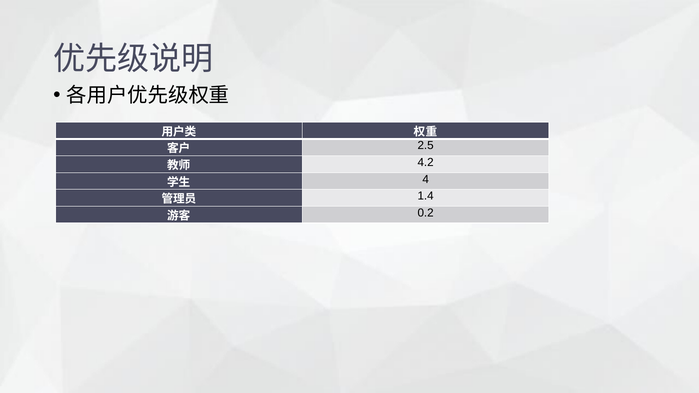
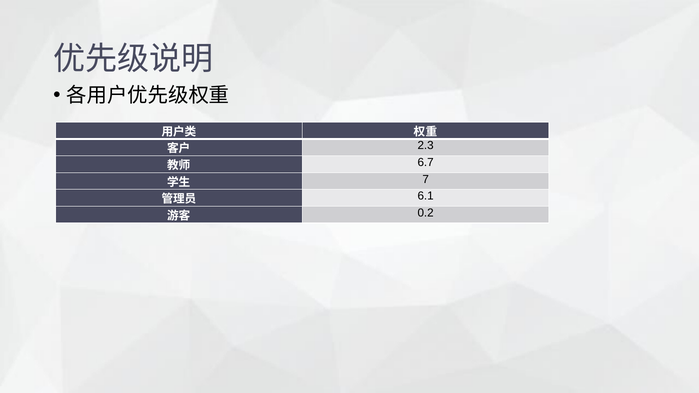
2.5: 2.5 -> 2.3
4.2: 4.2 -> 6.7
4: 4 -> 7
1.4: 1.4 -> 6.1
